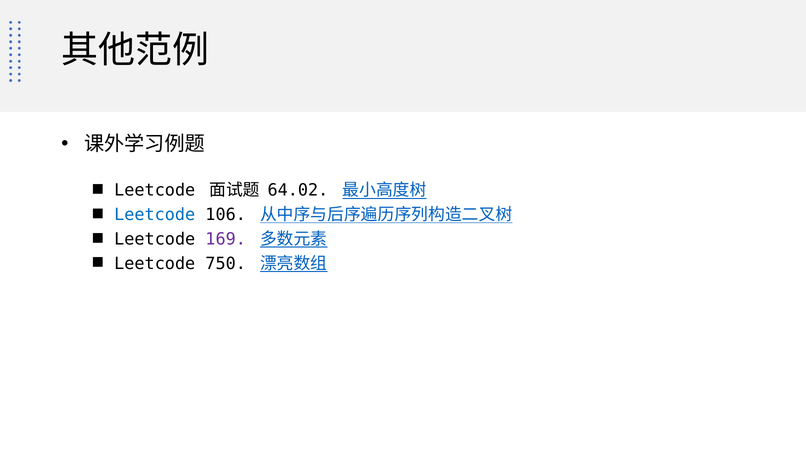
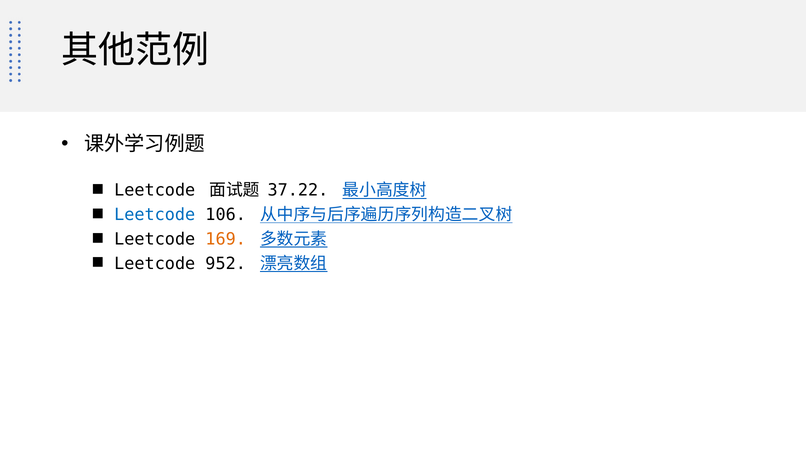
64.02: 64.02 -> 37.22
169 colour: purple -> orange
750: 750 -> 952
